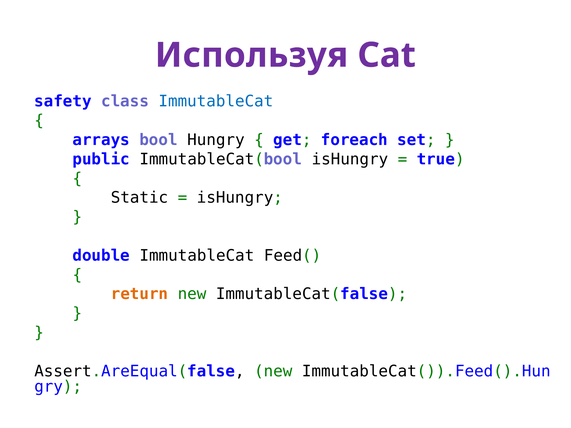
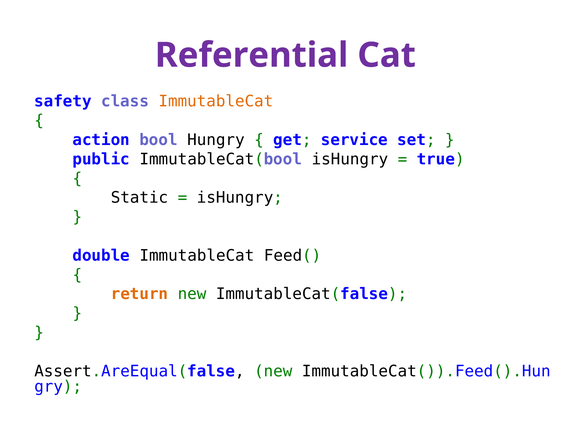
Используя: Используя -> Referential
ImmutableCat at (216, 101) colour: blue -> orange
arrays: arrays -> action
foreach: foreach -> service
